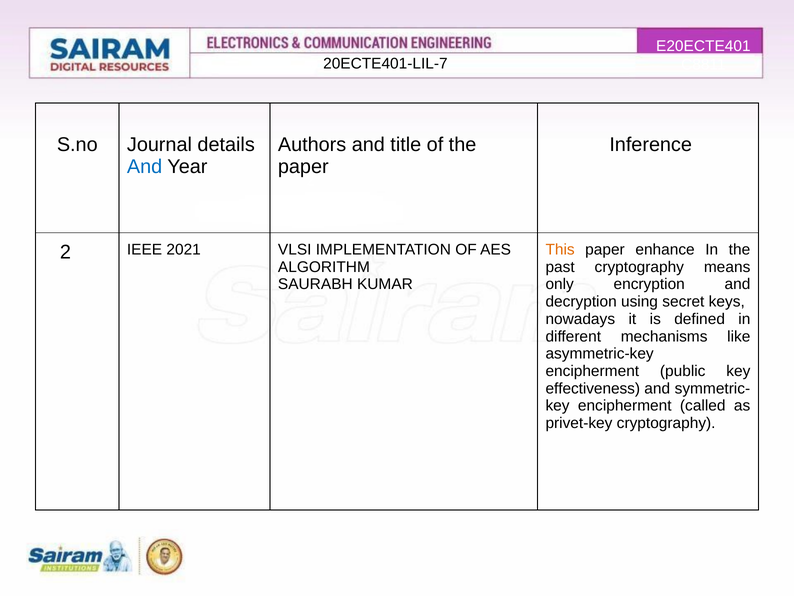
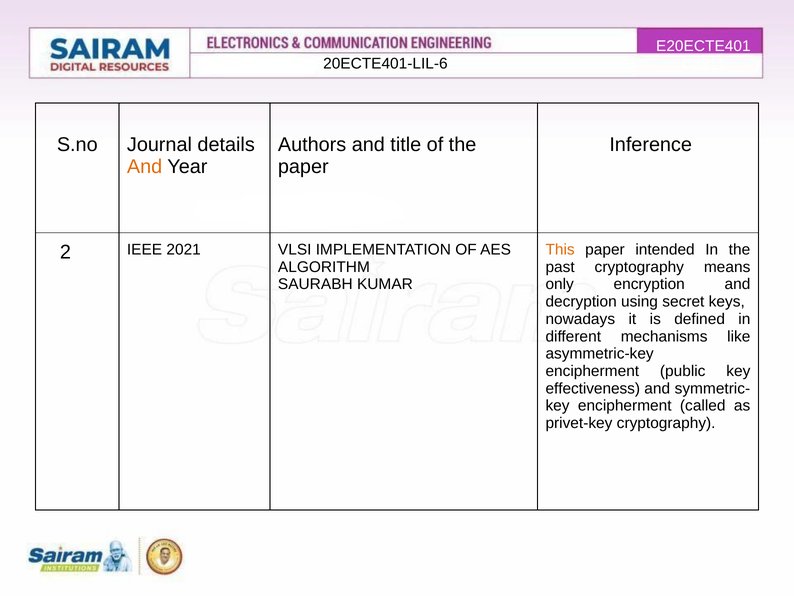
20ECTE401-LIL-7: 20ECTE401-LIL-7 -> 20ECTE401-LIL-6
And at (145, 167) colour: blue -> orange
enhance: enhance -> intended
